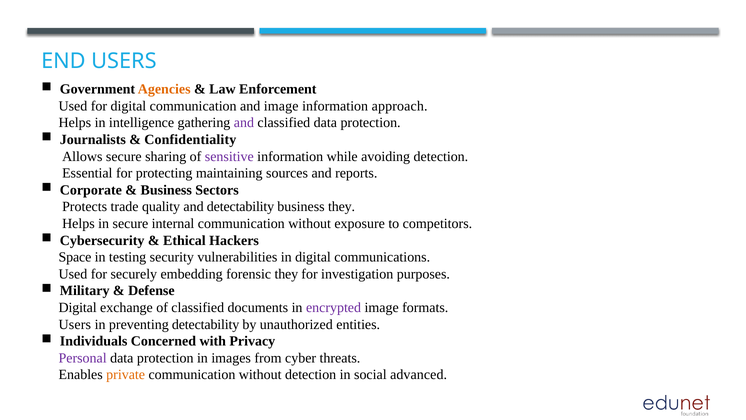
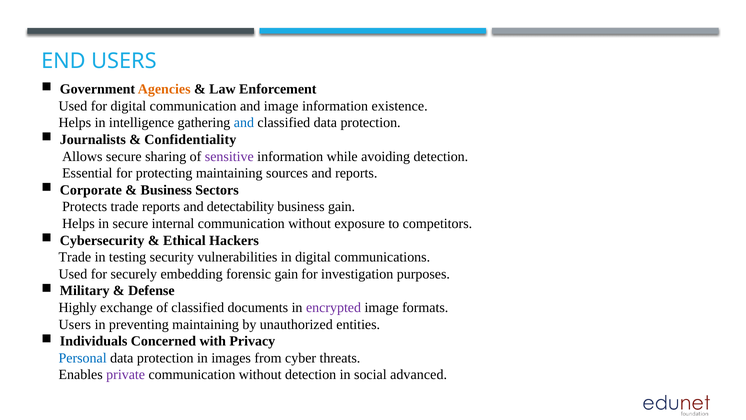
approach: approach -> existence
and at (244, 123) colour: purple -> blue
trade quality: quality -> reports
business they: they -> gain
Space at (75, 257): Space -> Trade
forensic they: they -> gain
Digital at (78, 307): Digital -> Highly
preventing detectability: detectability -> maintaining
Personal colour: purple -> blue
private colour: orange -> purple
